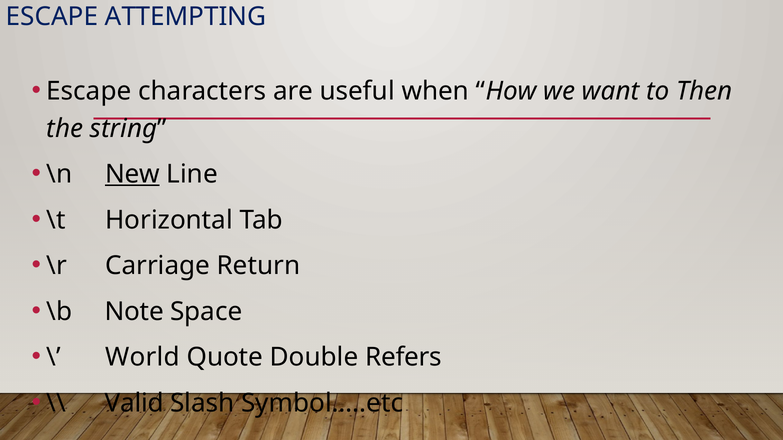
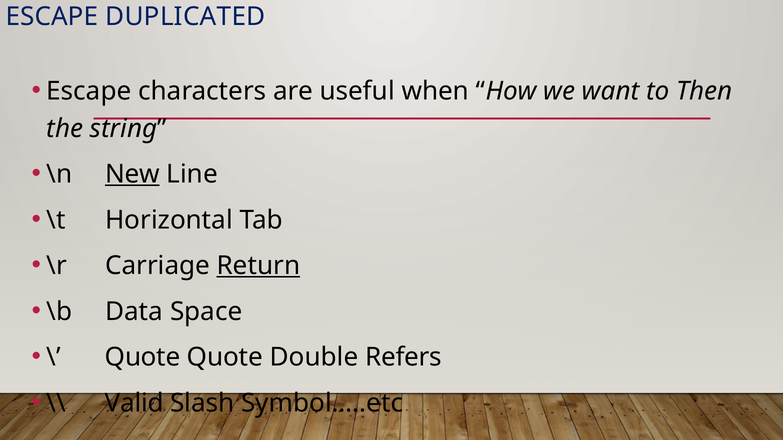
ATTEMPTING: ATTEMPTING -> DUPLICATED
Return underline: none -> present
Note: Note -> Data
World at (142, 358): World -> Quote
